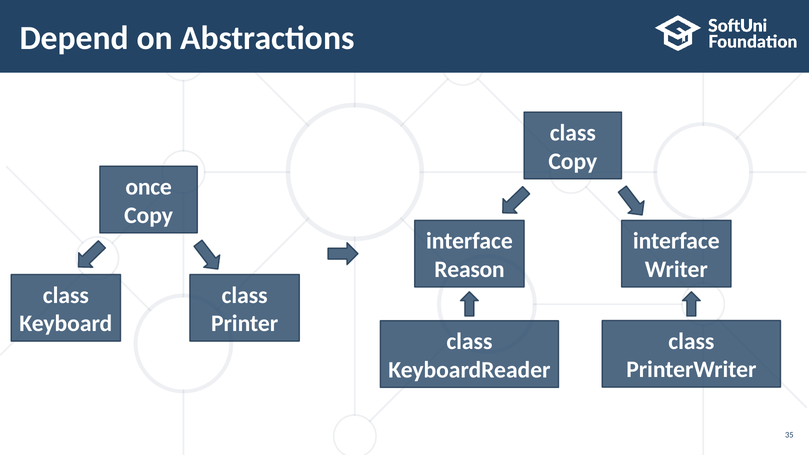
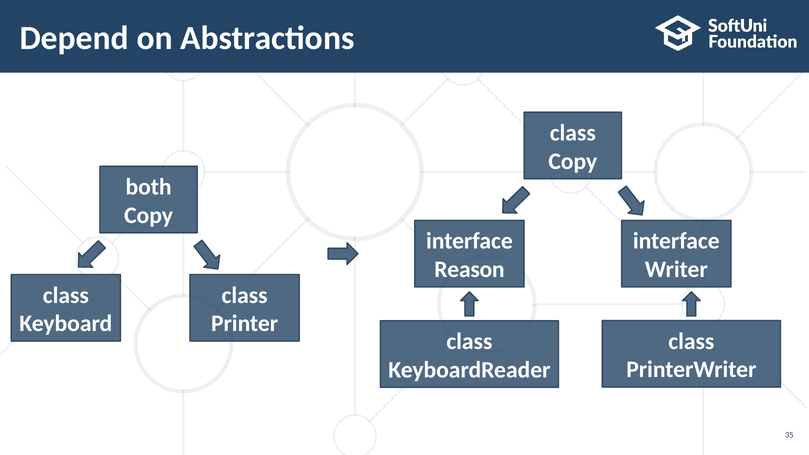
once: once -> both
